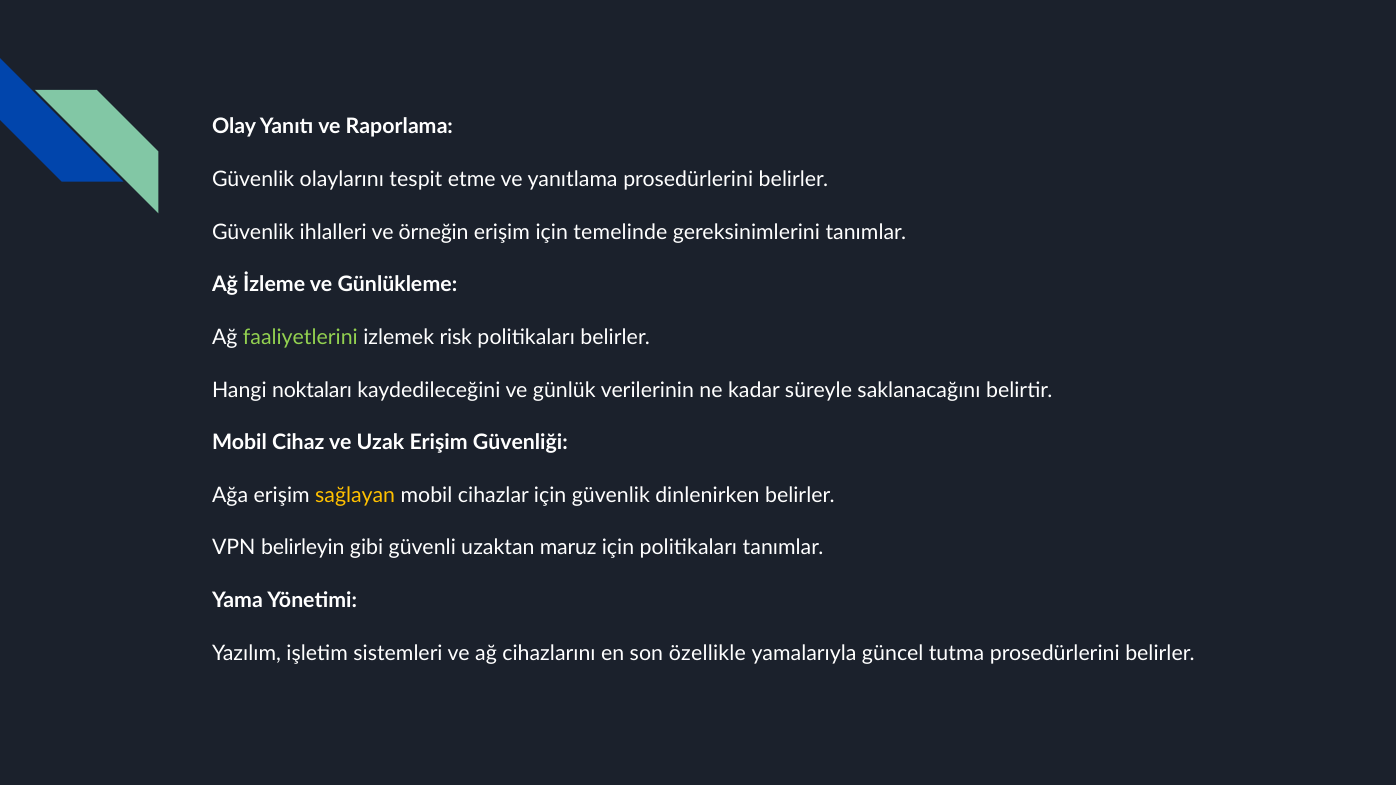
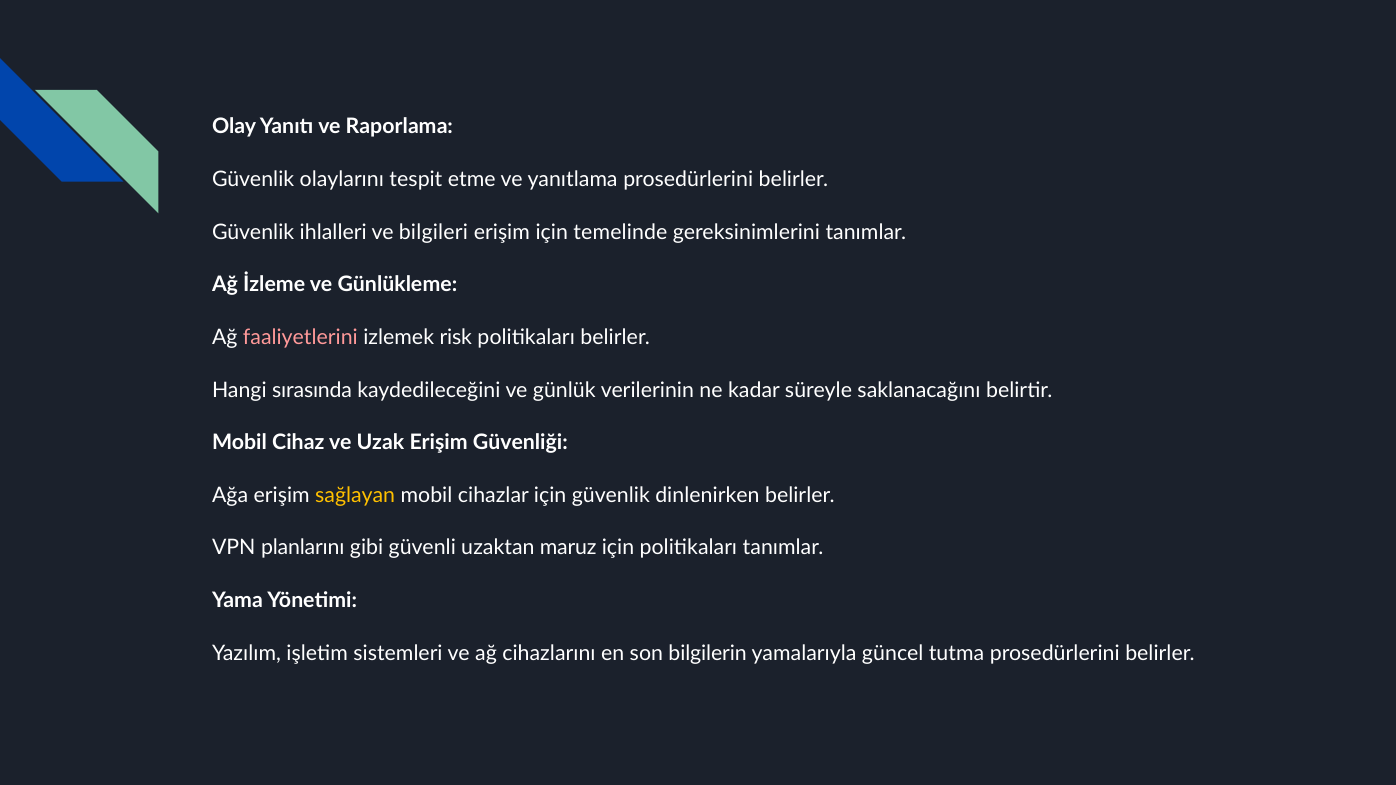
örneğin: örneğin -> bilgileri
faaliyetlerini colour: light green -> pink
noktaları: noktaları -> sırasında
belirleyin: belirleyin -> planlarını
özellikle: özellikle -> bilgilerin
